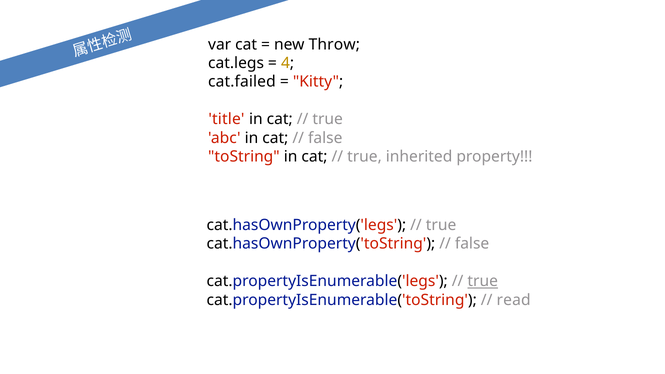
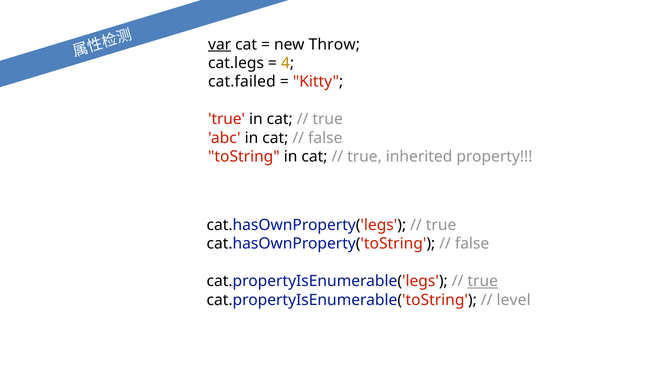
var underline: none -> present
title at (226, 119): title -> true
read: read -> level
